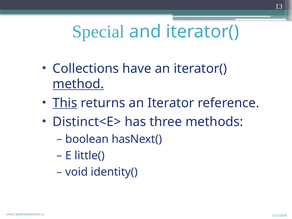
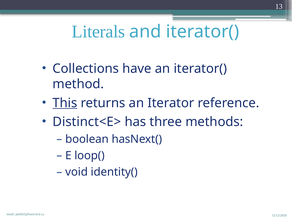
Special: Special -> Literals
method underline: present -> none
little(: little( -> loop(
